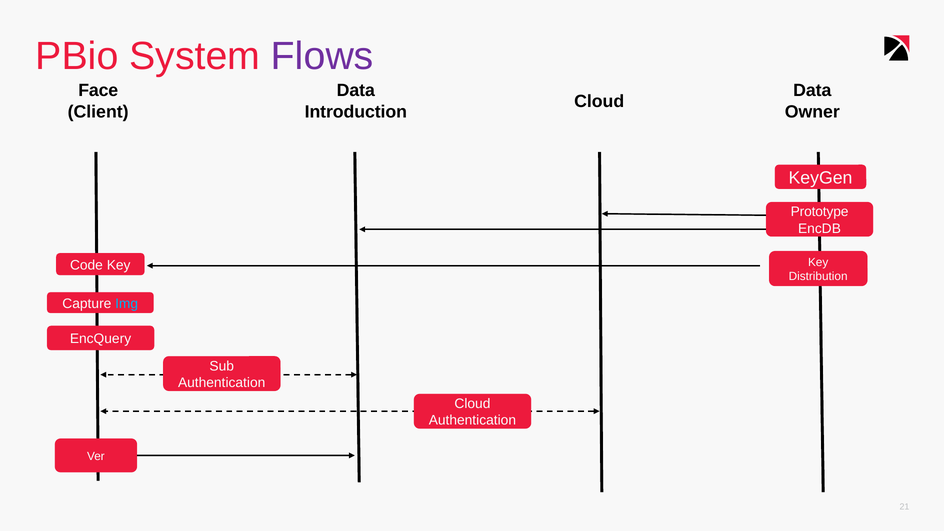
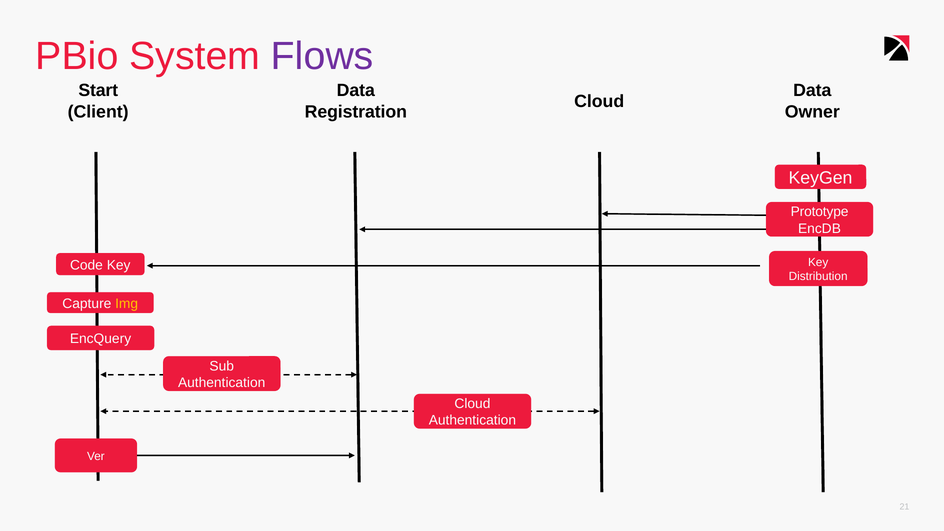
Face: Face -> Start
Introduction: Introduction -> Registration
Img colour: light blue -> yellow
